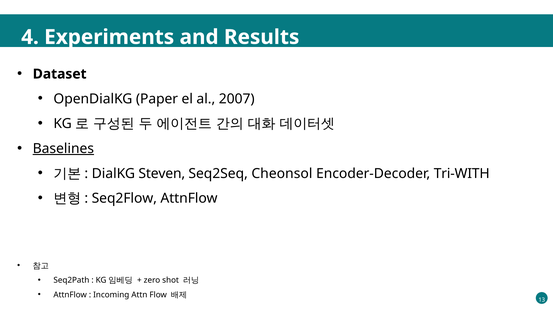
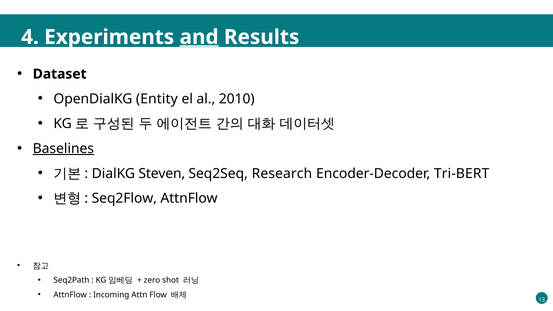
and underline: none -> present
Paper: Paper -> Entity
2007: 2007 -> 2010
Cheonsol: Cheonsol -> Research
Tri-WITH: Tri-WITH -> Tri-BERT
